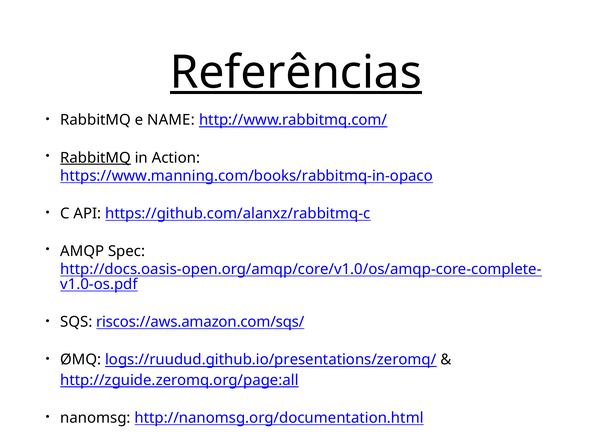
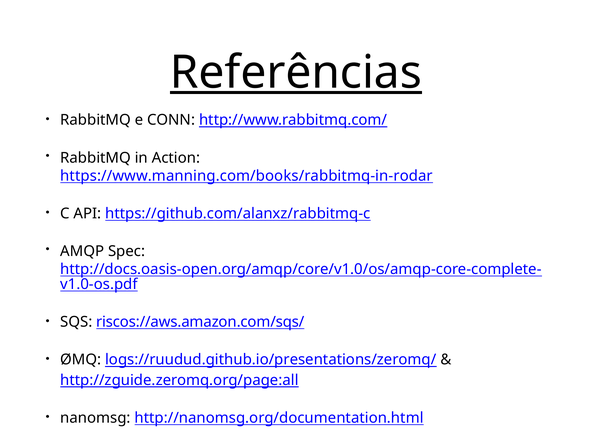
NAME: NAME -> CONN
RabbitMQ at (96, 158) underline: present -> none
https://www.manning.com/books/rabbitmq-in-opaco: https://www.manning.com/books/rabbitmq-in-opaco -> https://www.manning.com/books/rabbitmq-in-rodar
